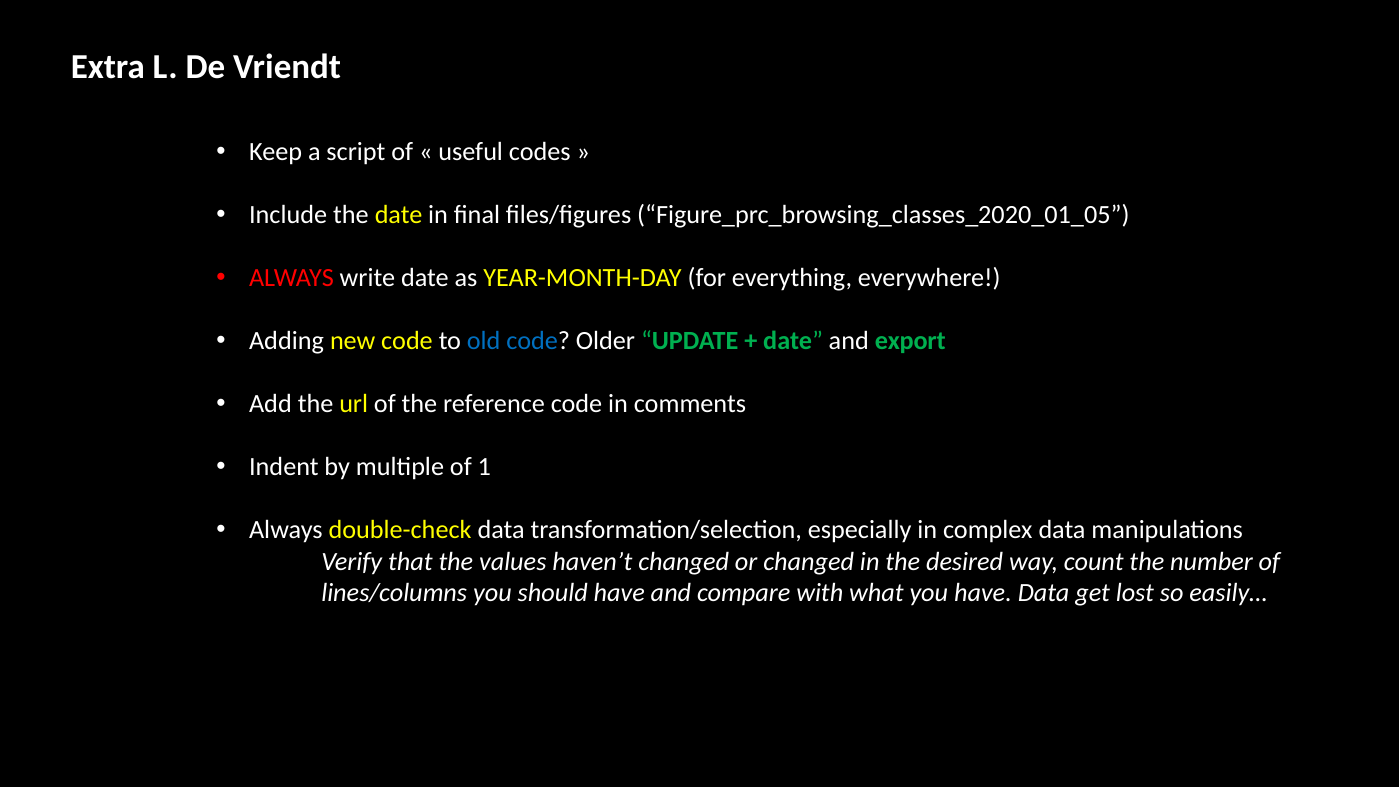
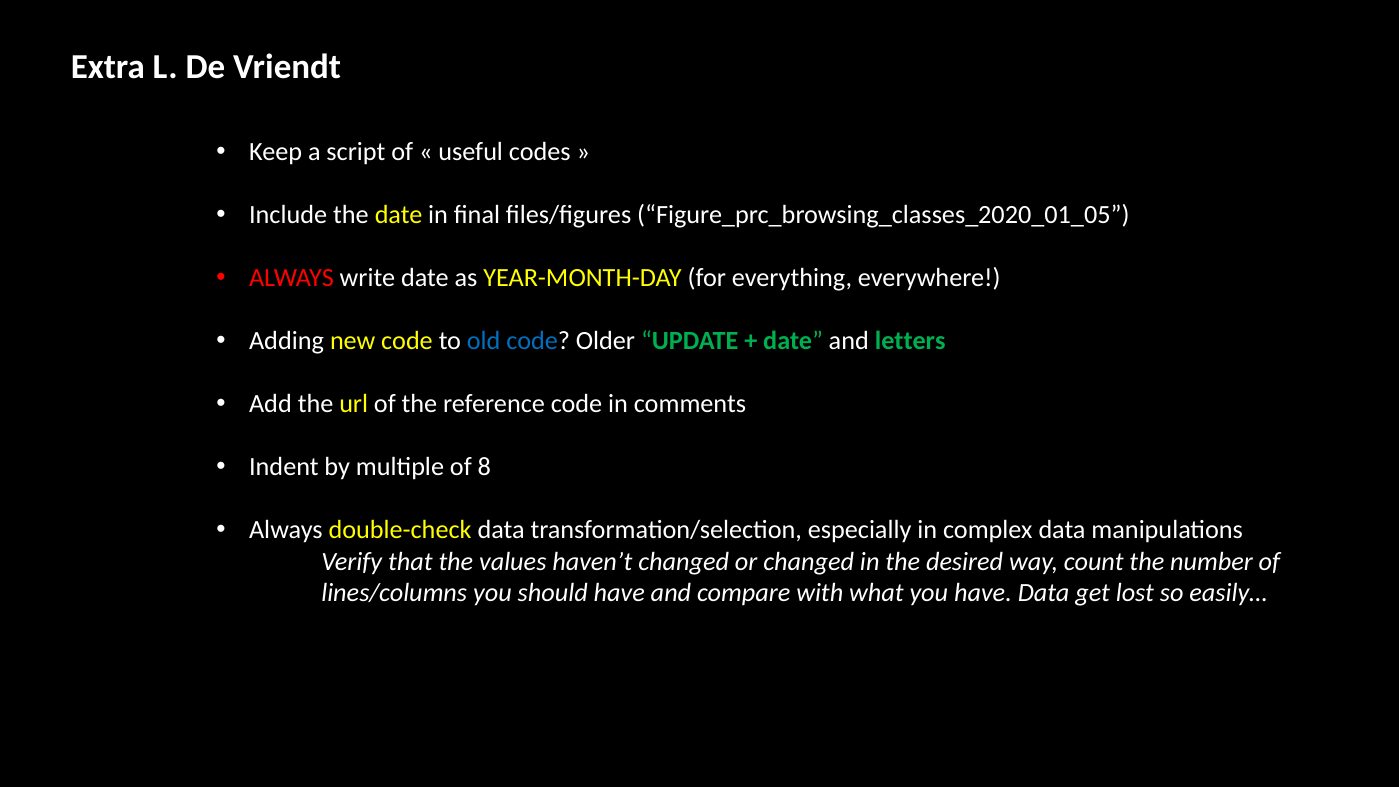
export: export -> letters
1: 1 -> 8
